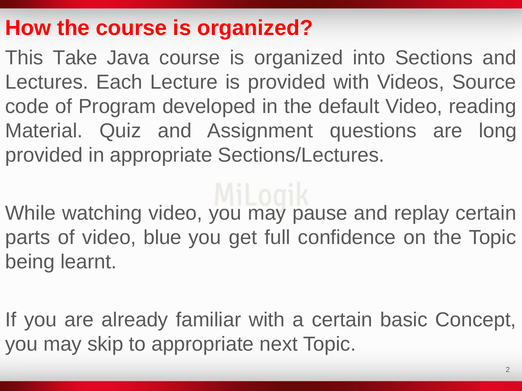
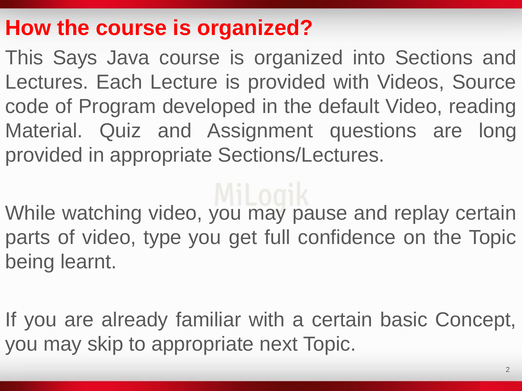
Take: Take -> Says
blue: blue -> type
